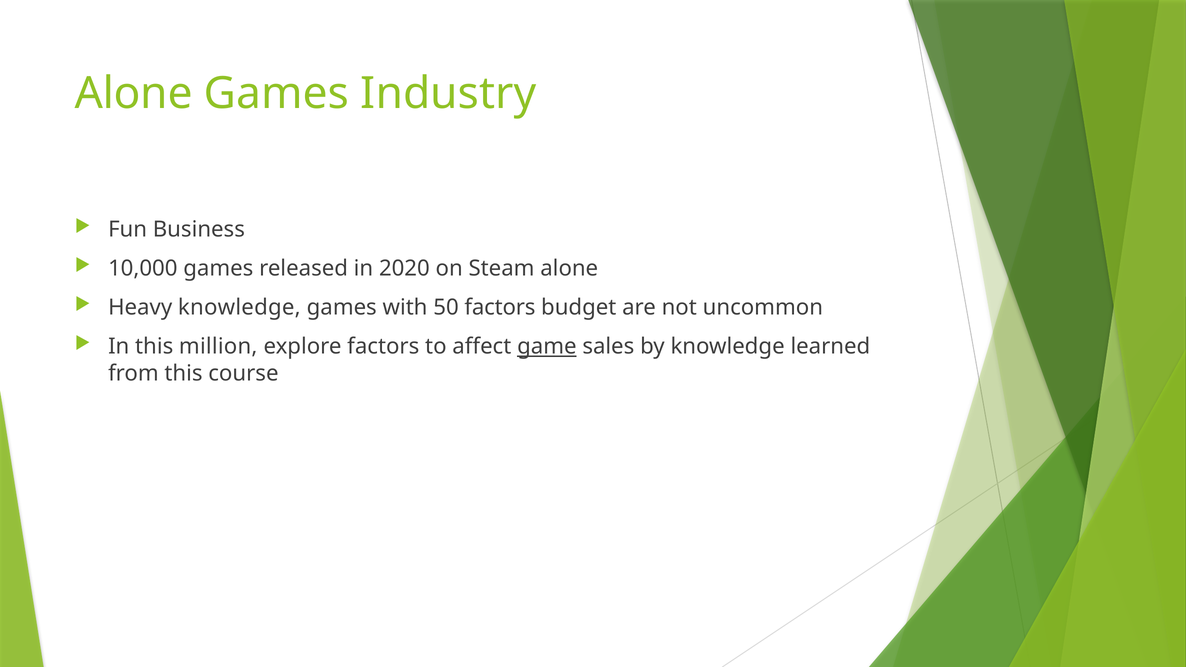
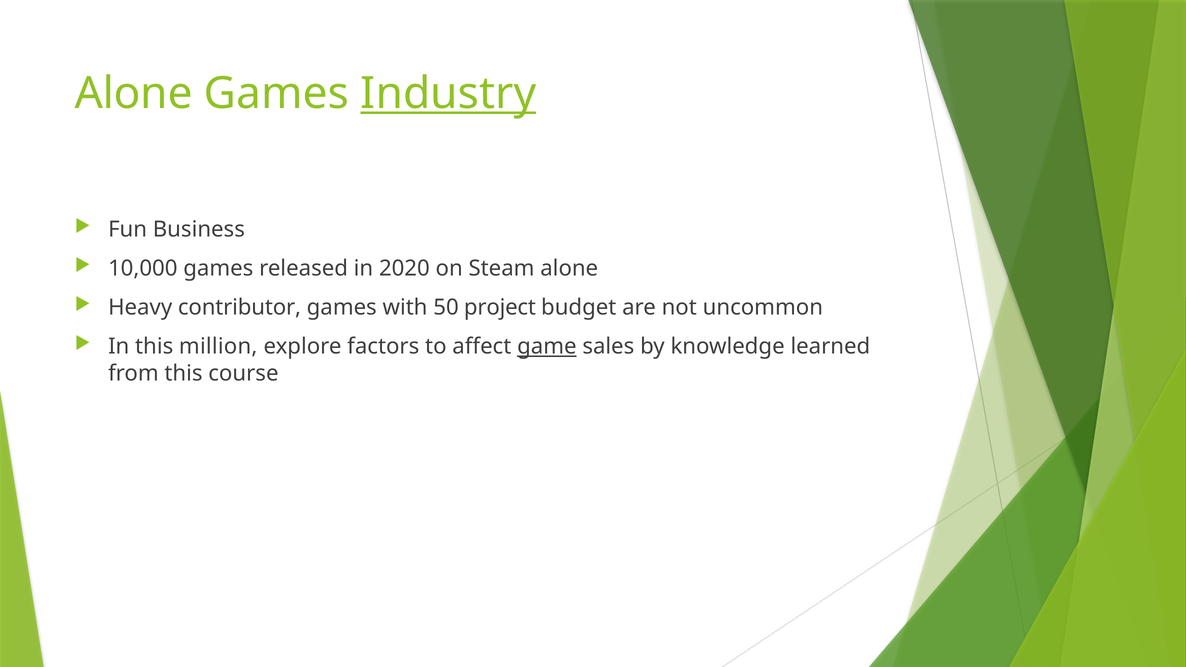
Industry underline: none -> present
Heavy knowledge: knowledge -> contributor
50 factors: factors -> project
